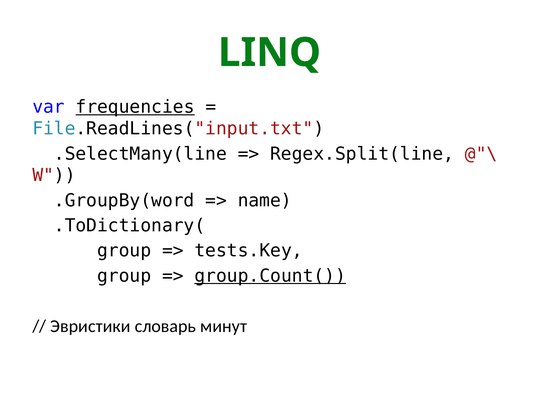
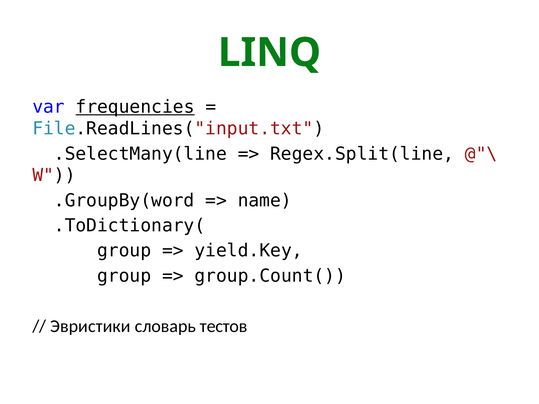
tests.Key: tests.Key -> yield.Key
group.Count( underline: present -> none
минут: минут -> тестов
